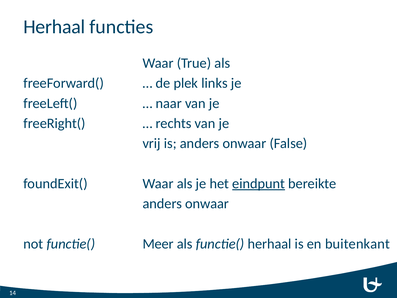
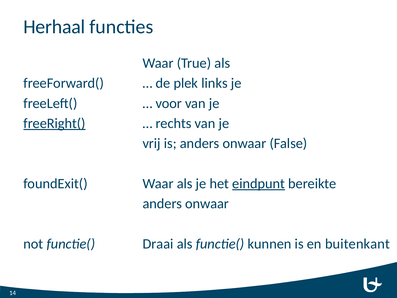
naar: naar -> voor
freeRight( underline: none -> present
Meer: Meer -> Draai
functie( herhaal: herhaal -> kunnen
